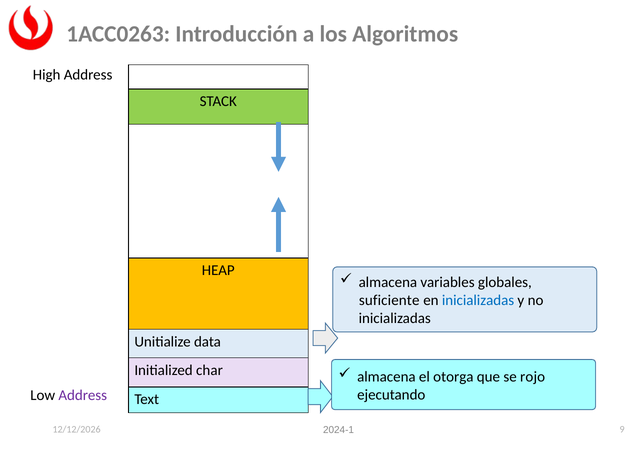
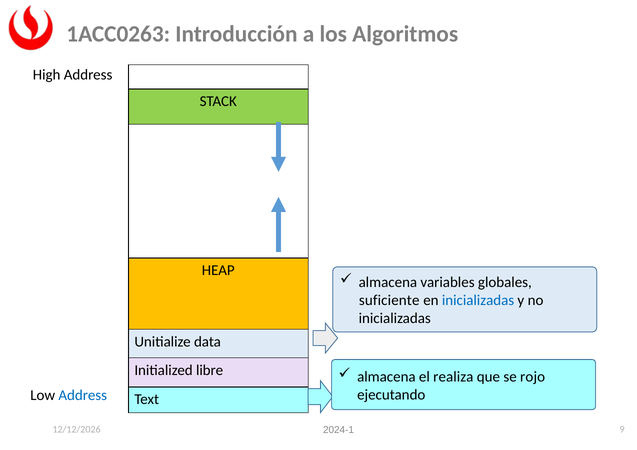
char: char -> libre
otorga: otorga -> realiza
Address at (83, 395) colour: purple -> blue
